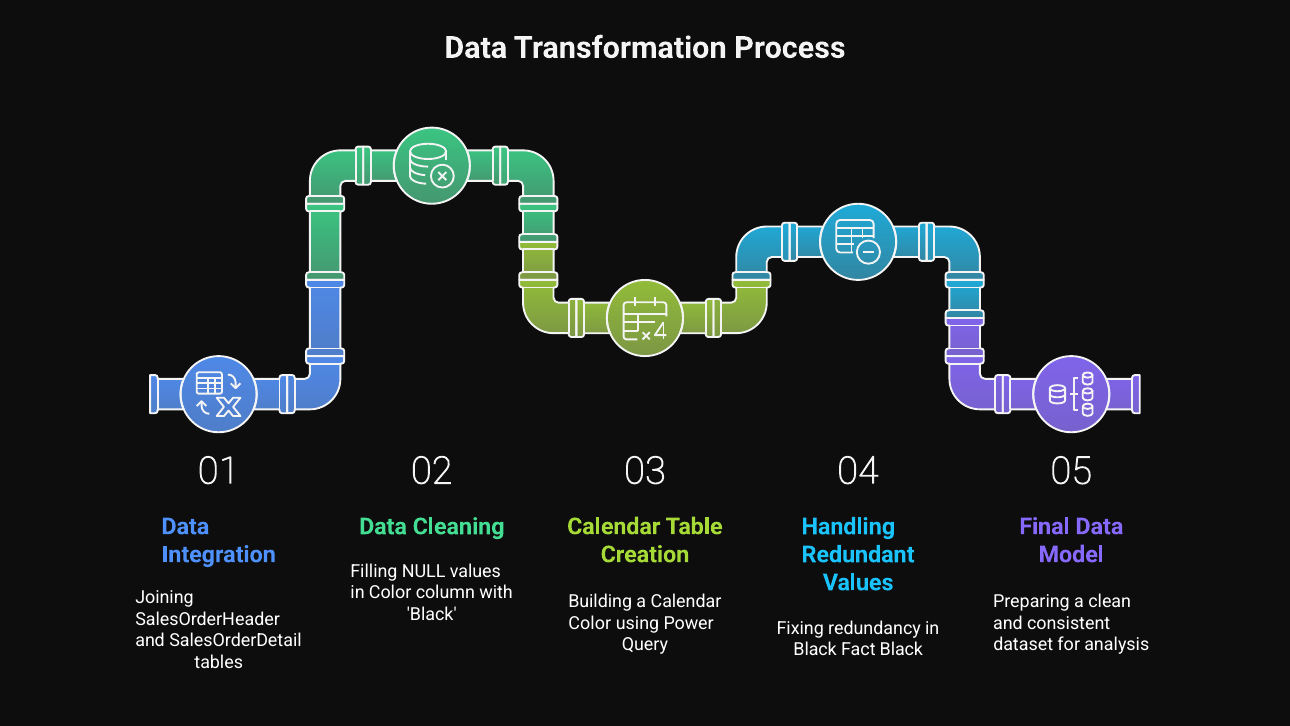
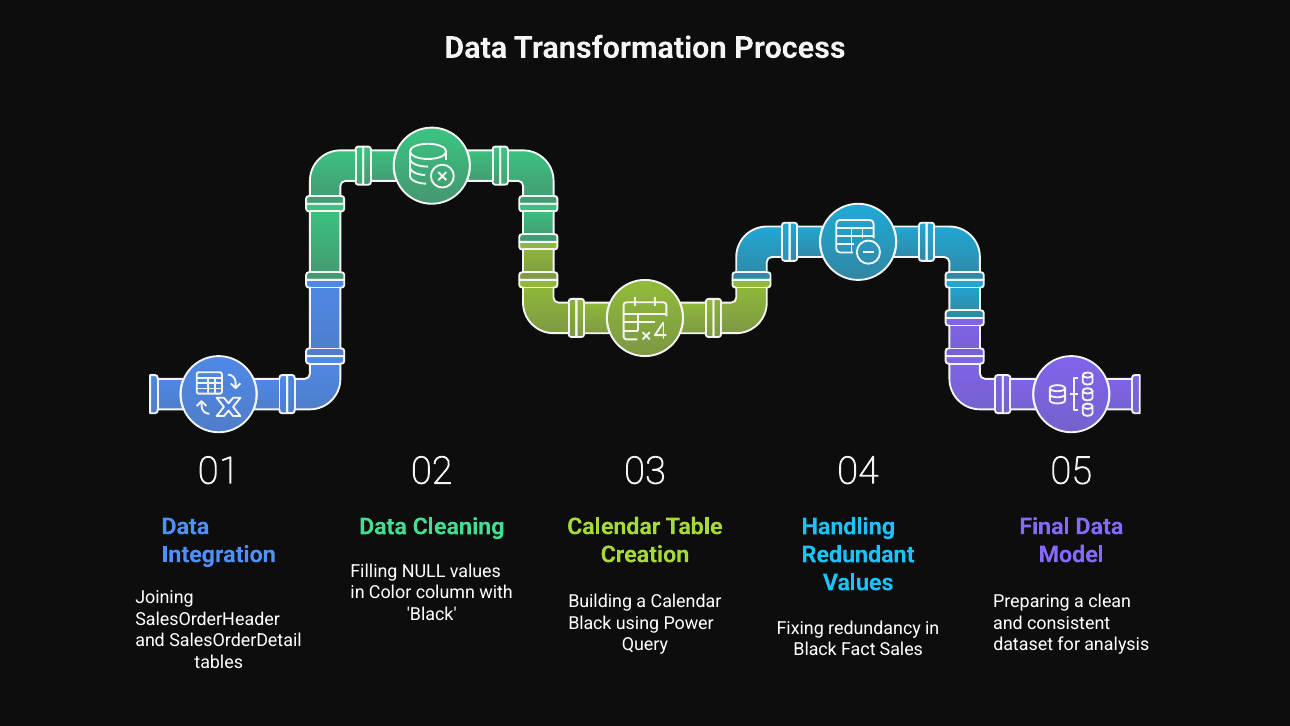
Color at (590, 623): Color -> Black
Fact Black: Black -> Sales
